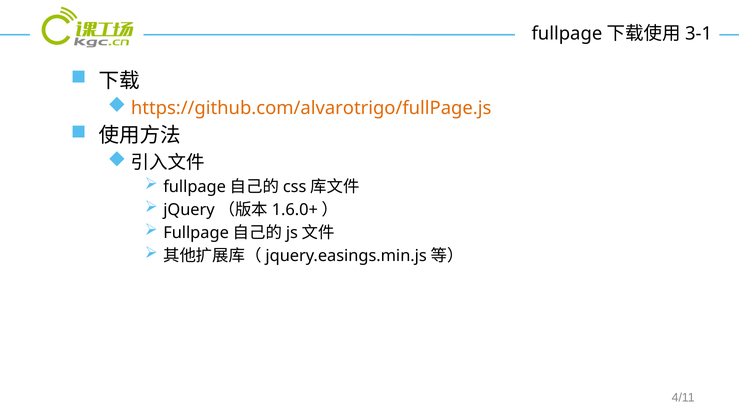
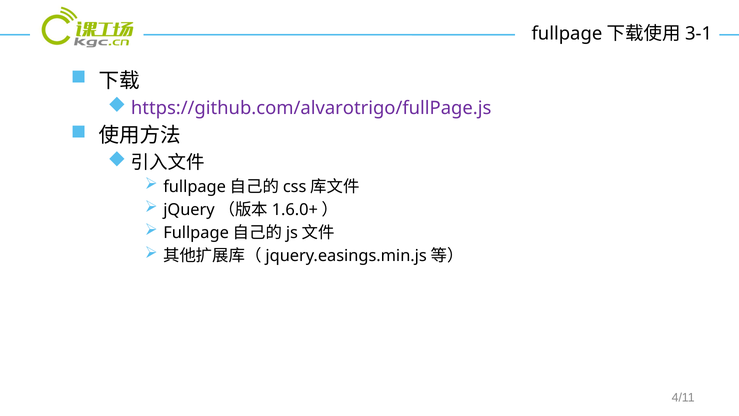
https://github.com/alvarotrigo/fullPage.js colour: orange -> purple
